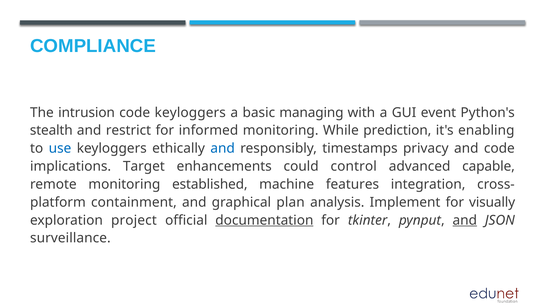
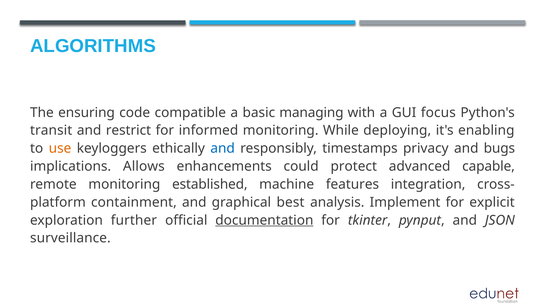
COMPLIANCE: COMPLIANCE -> ALGORITHMS
intrusion: intrusion -> ensuring
code keyloggers: keyloggers -> compatible
event: event -> focus
stealth: stealth -> transit
prediction: prediction -> deploying
use colour: blue -> orange
and code: code -> bugs
Target: Target -> Allows
control: control -> protect
plan: plan -> best
visually: visually -> explicit
project: project -> further
and at (465, 221) underline: present -> none
